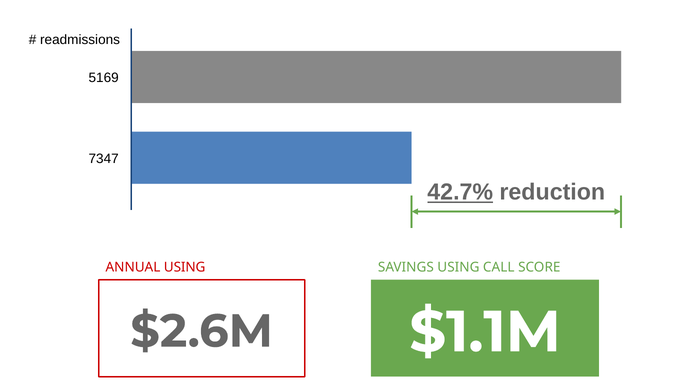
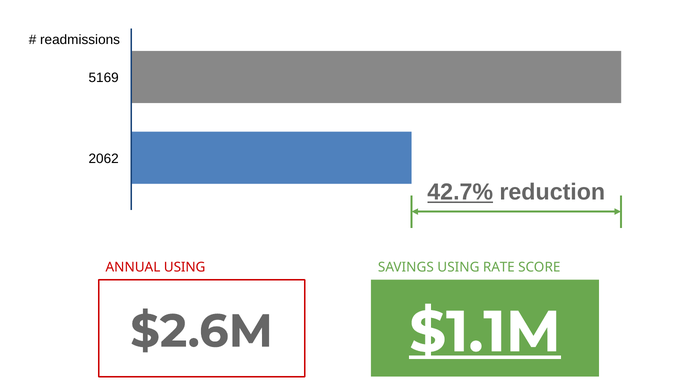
7347: 7347 -> 2062
CALL: CALL -> RATE
$1.1M underline: none -> present
